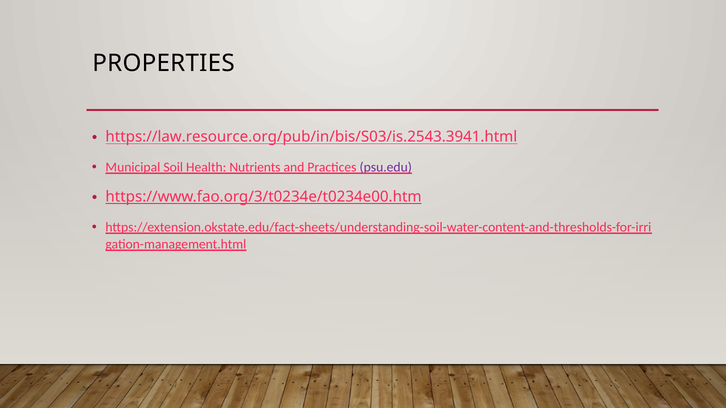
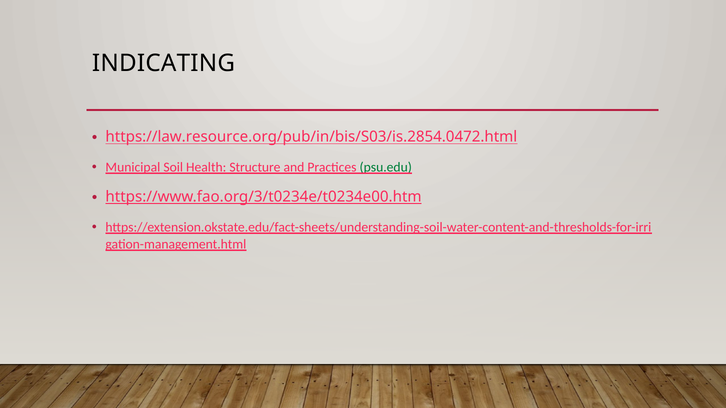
PROPERTIES: PROPERTIES -> INDICATING
https://law.resource.org/pub/in/bis/S03/is.2543.3941.html: https://law.resource.org/pub/in/bis/S03/is.2543.3941.html -> https://law.resource.org/pub/in/bis/S03/is.2854.0472.html
Nutrients: Nutrients -> Structure
psu.edu colour: purple -> green
